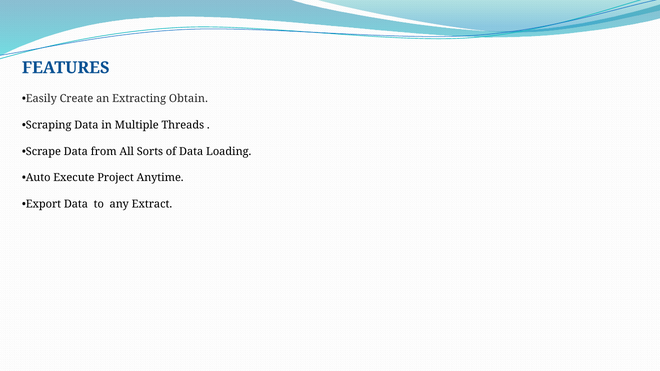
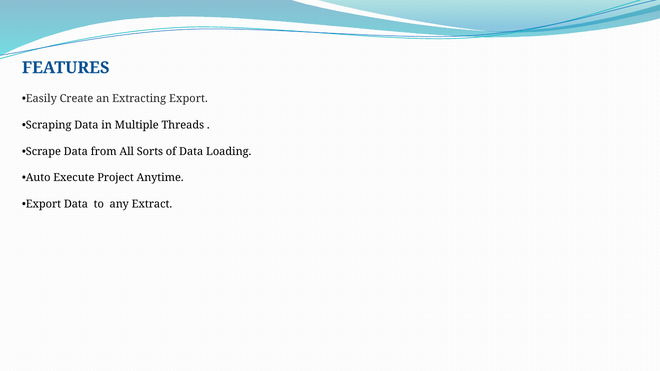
Extracting Obtain: Obtain -> Export
